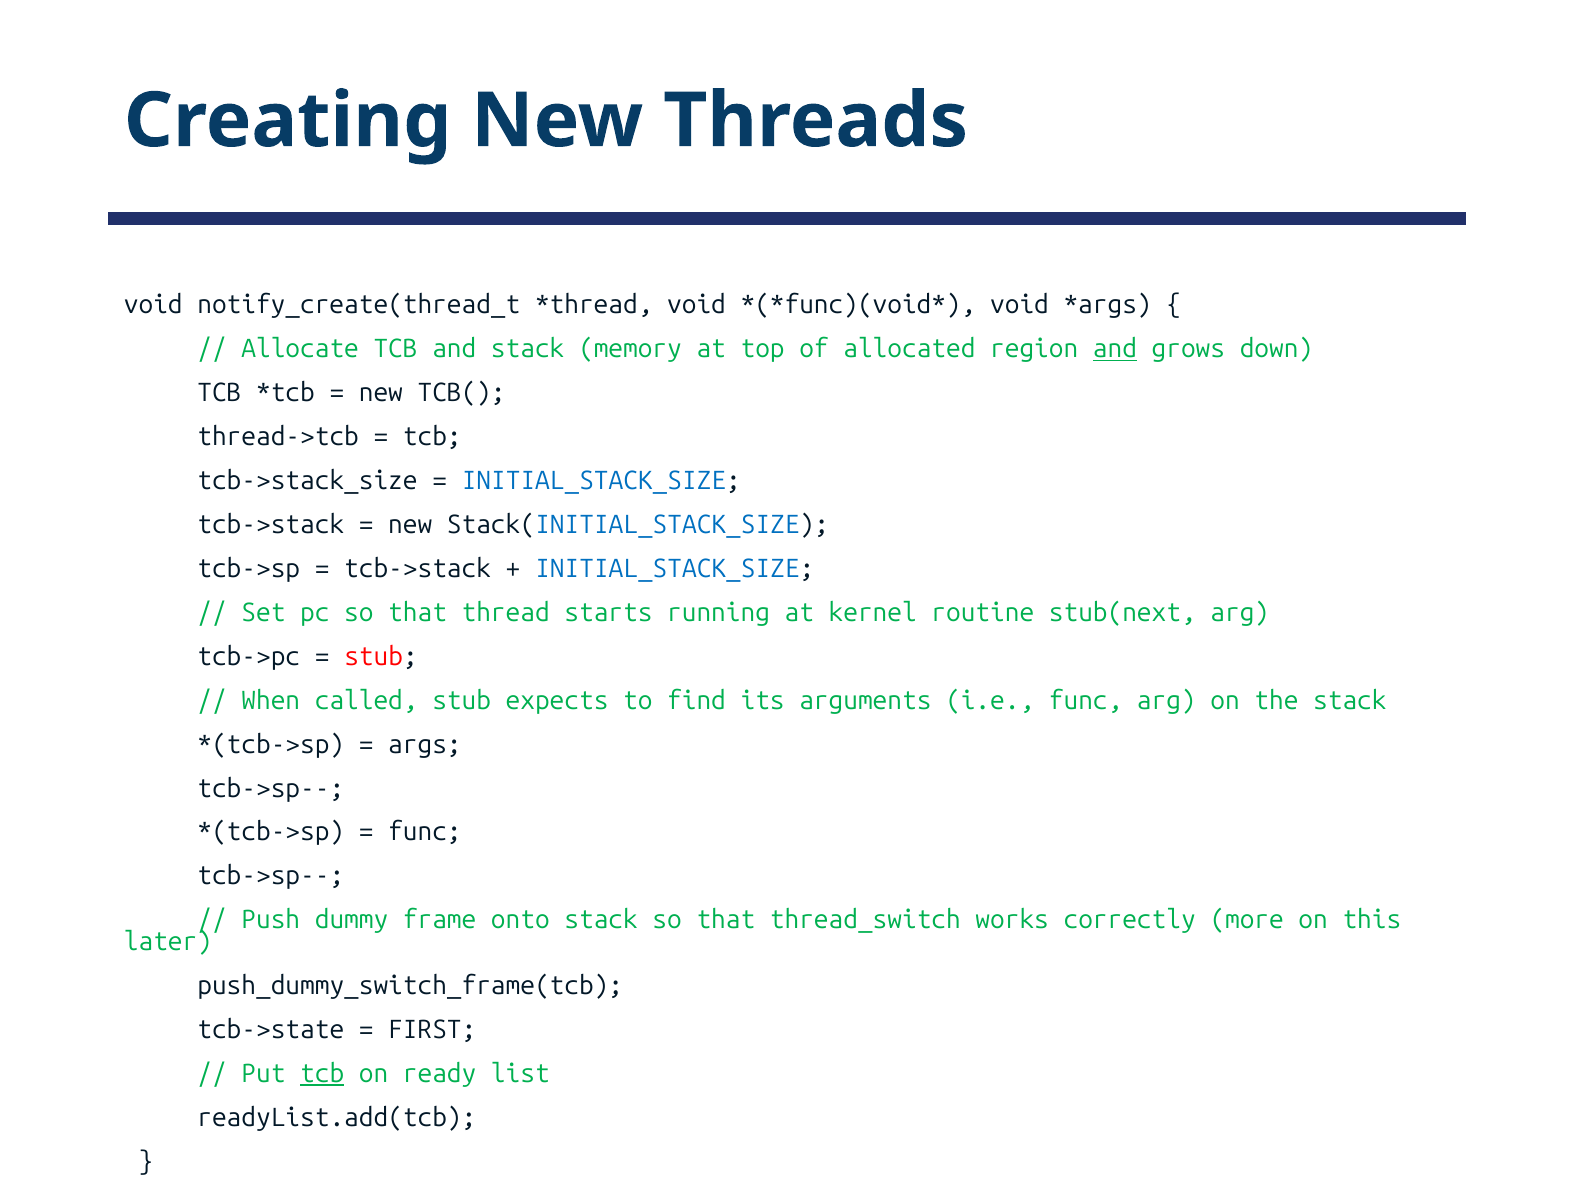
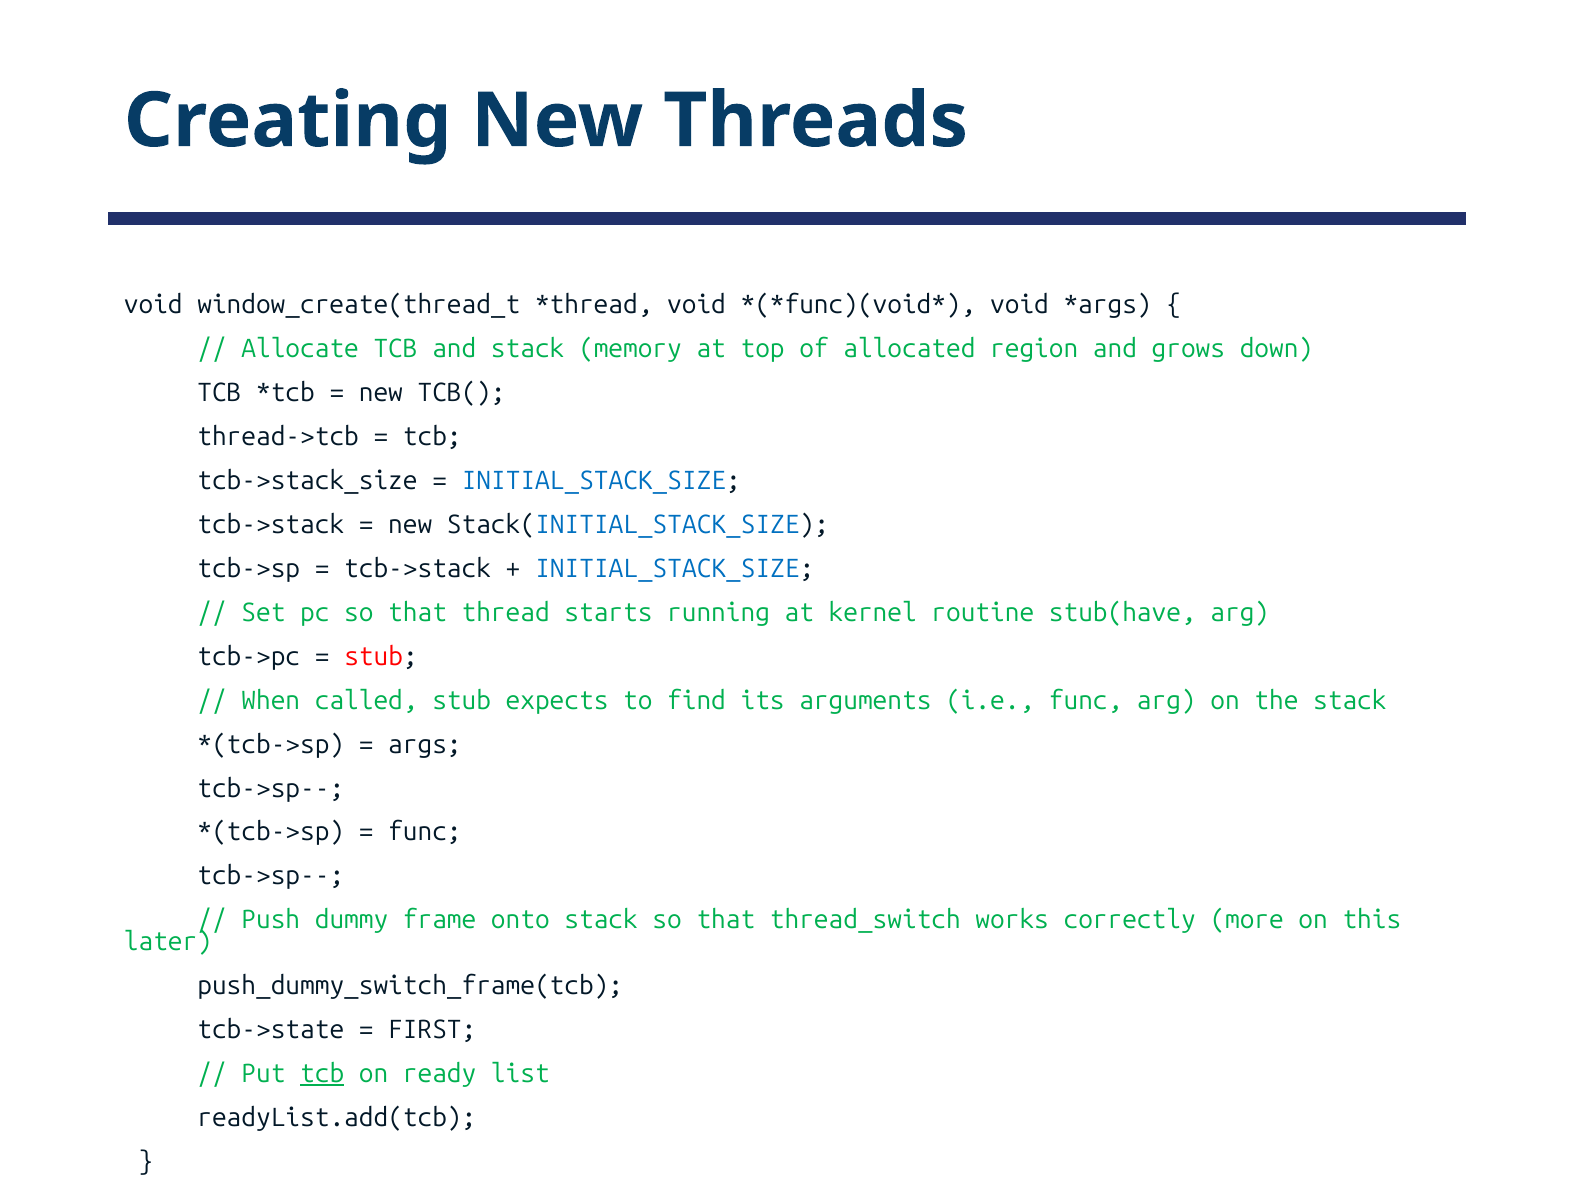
notify_create(thread_t: notify_create(thread_t -> window_create(thread_t
and at (1115, 349) underline: present -> none
stub(next: stub(next -> stub(have
